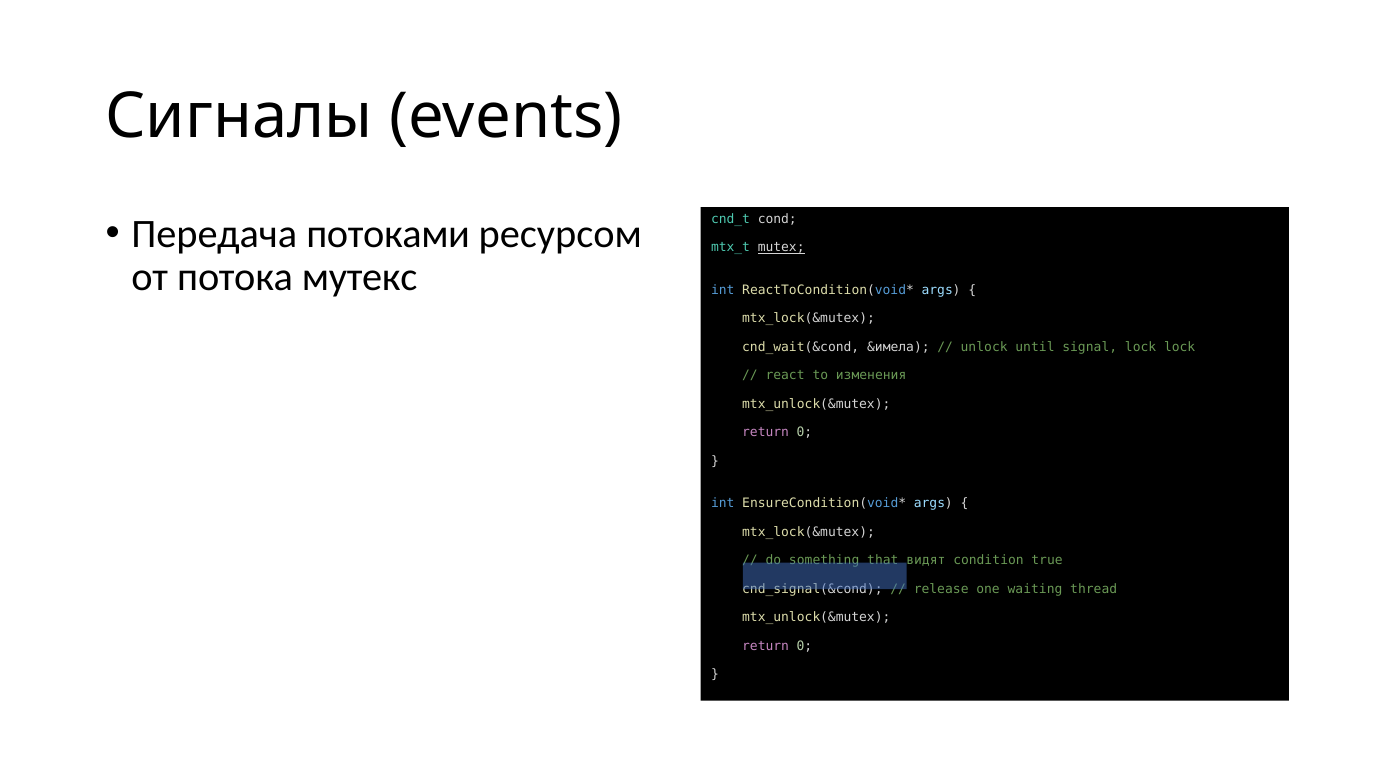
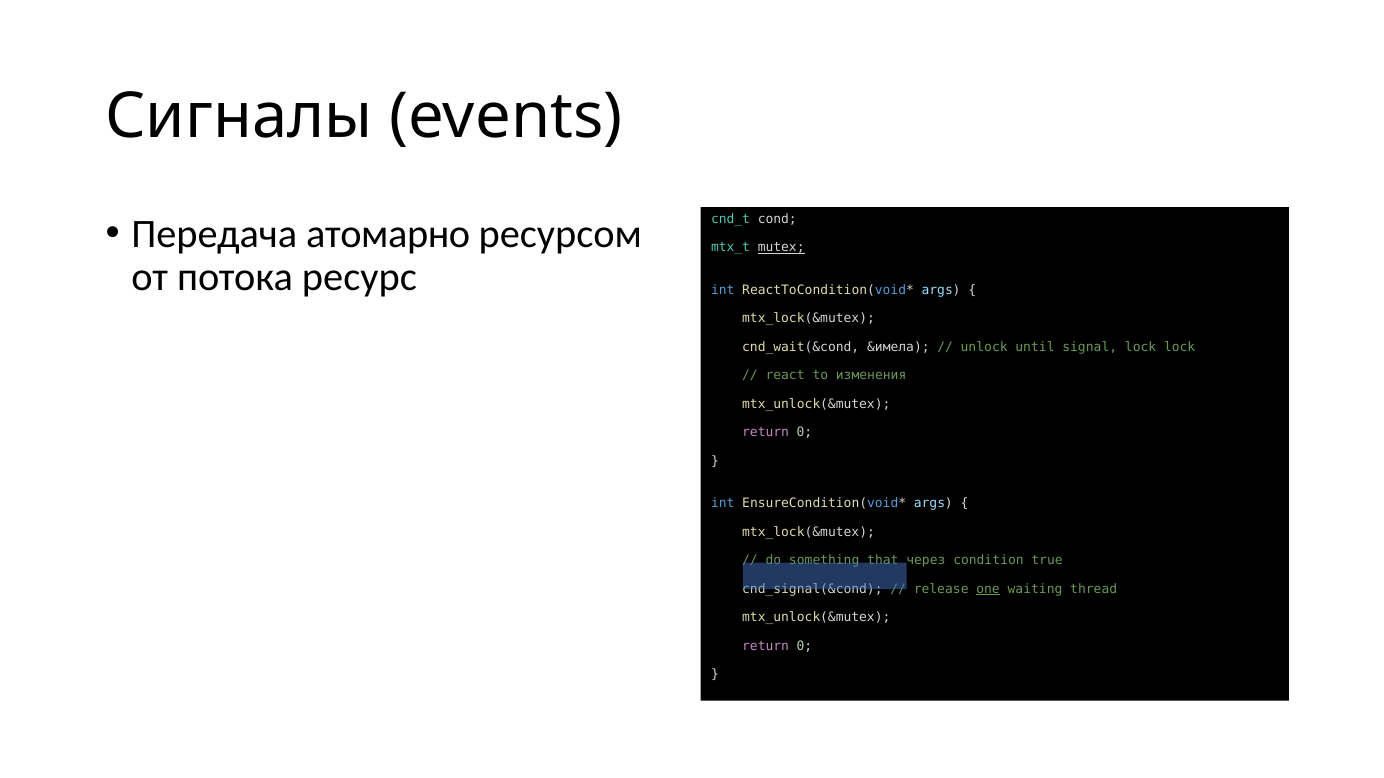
потоками: потоками -> атомарно
мутекс: мутекс -> ресурс
видят: видят -> через
one underline: none -> present
